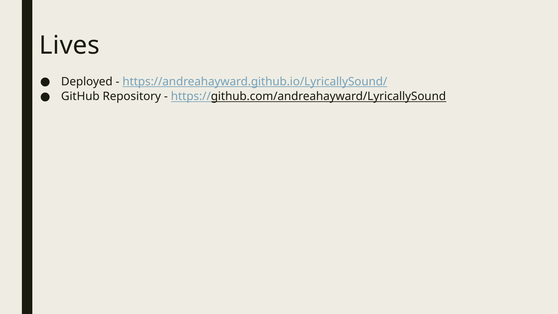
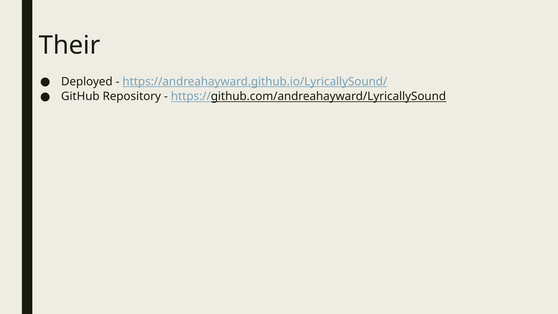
Lives: Lives -> Their
